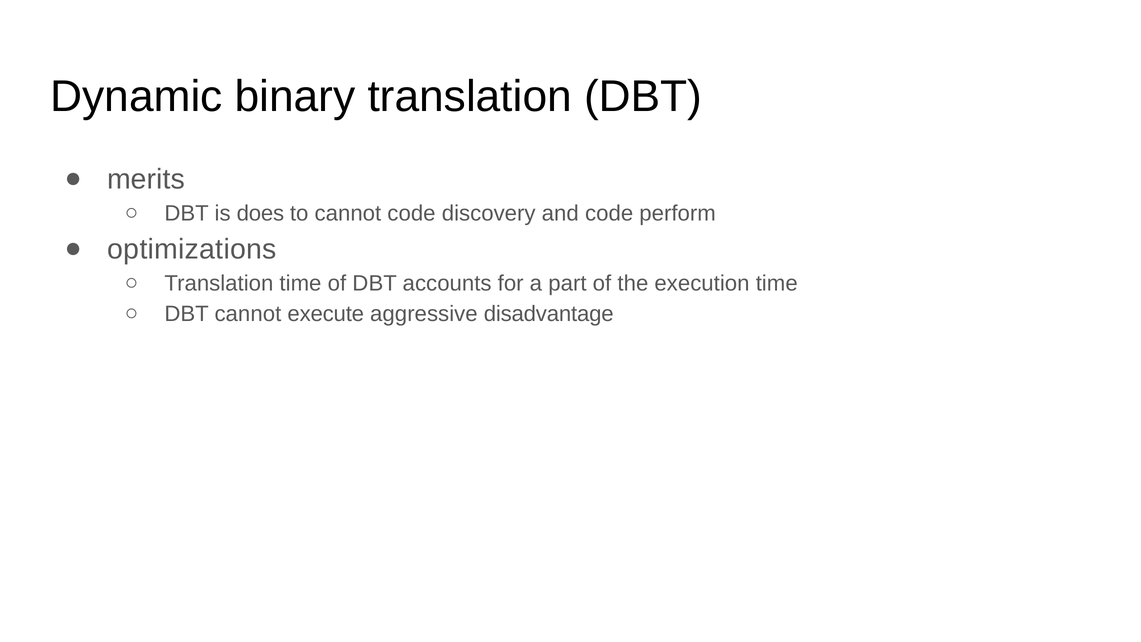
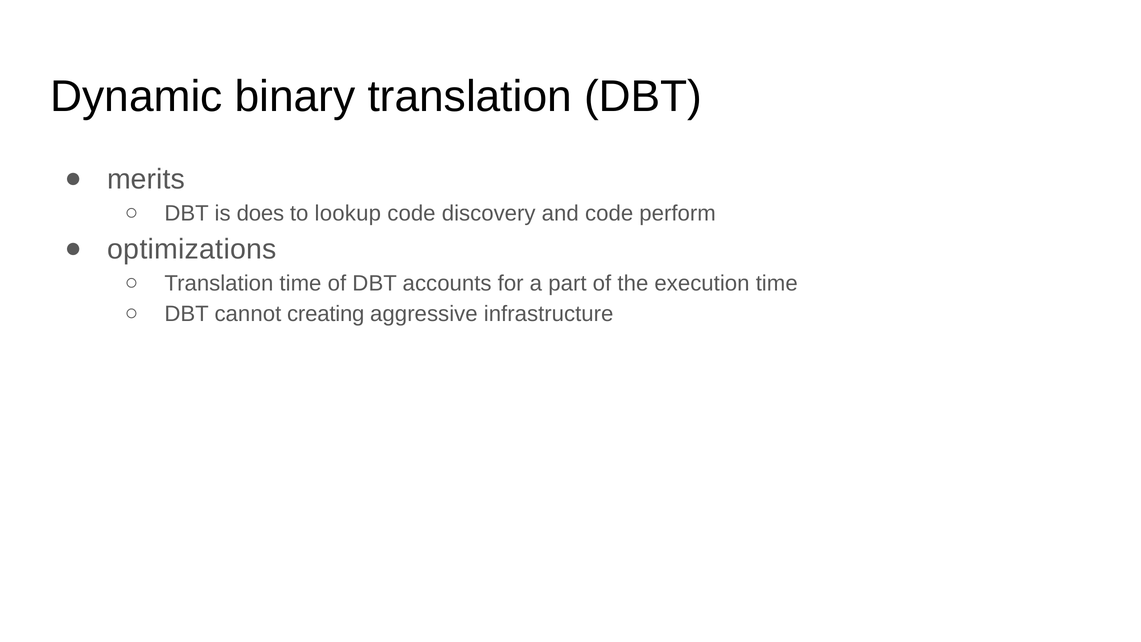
to cannot: cannot -> lookup
execute: execute -> creating
disadvantage: disadvantage -> infrastructure
